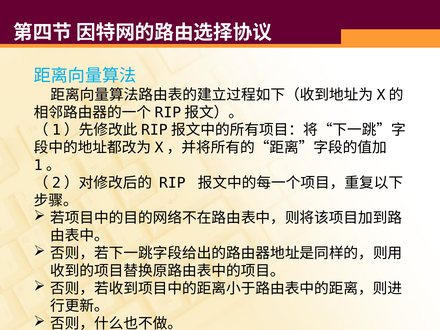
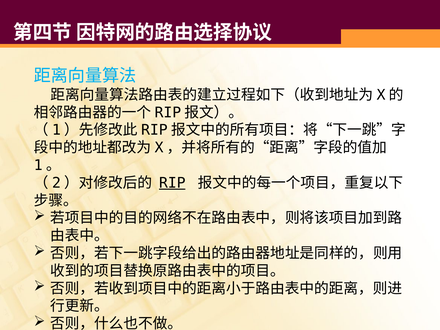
RIP underline: none -> present
